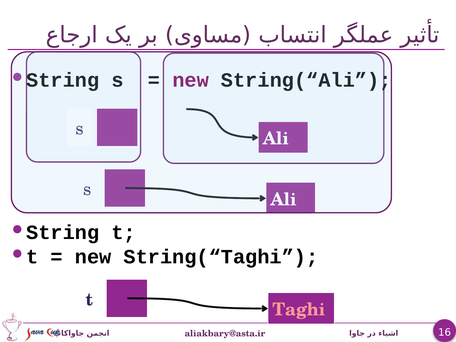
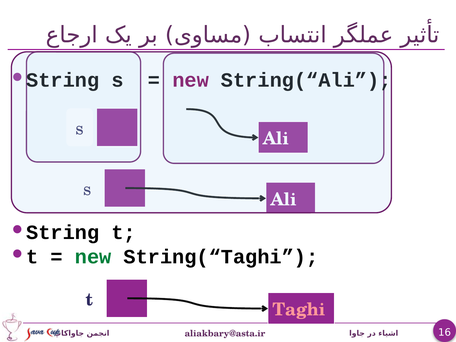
new at (93, 257) colour: black -> green
